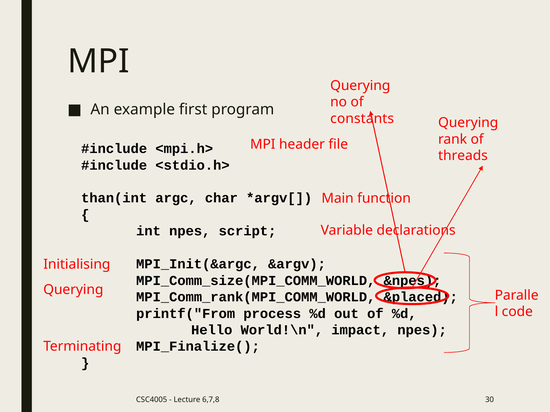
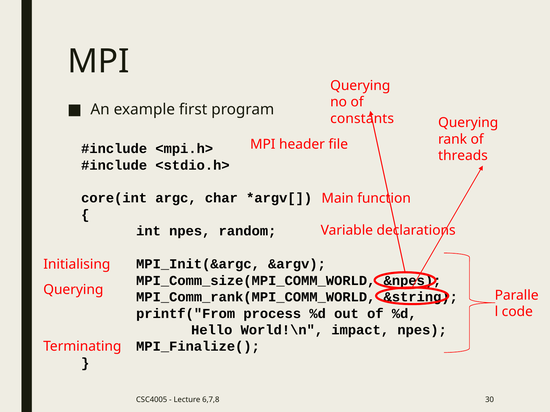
than(int: than(int -> core(int
script: script -> random
&placed: &placed -> &string
